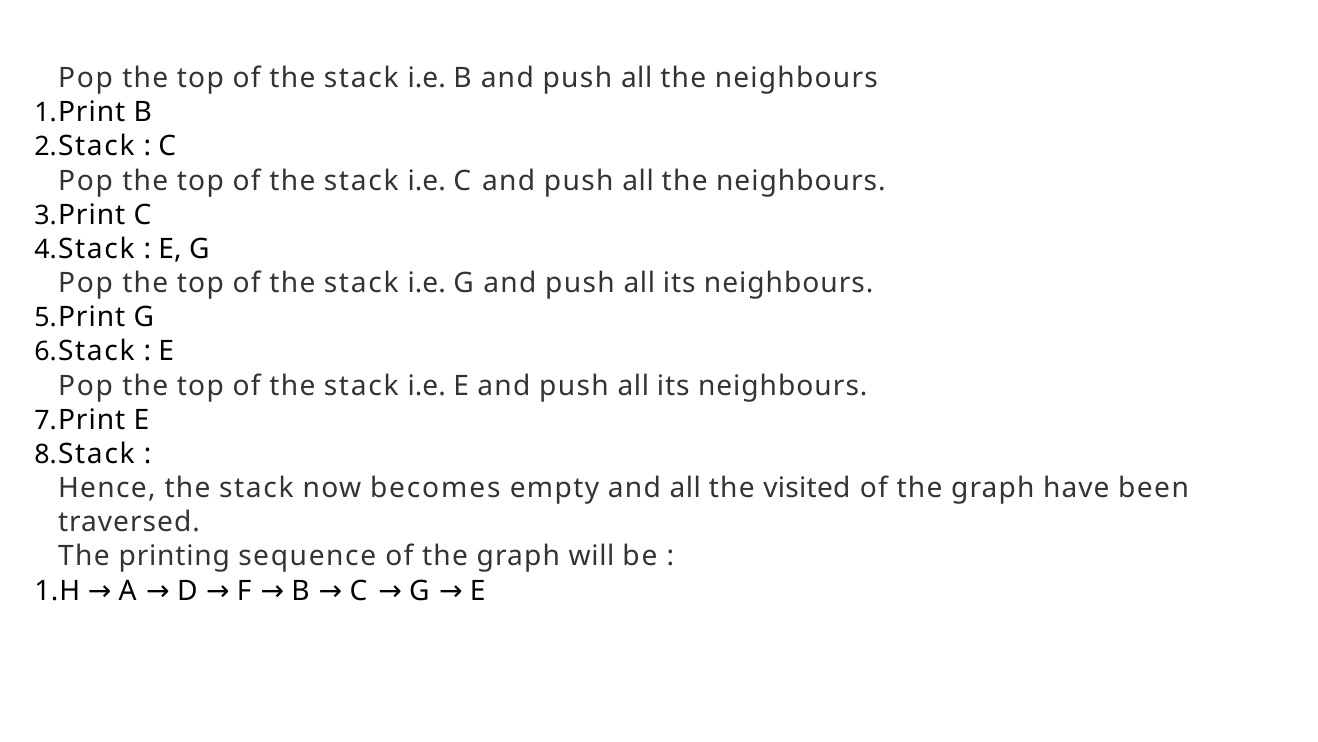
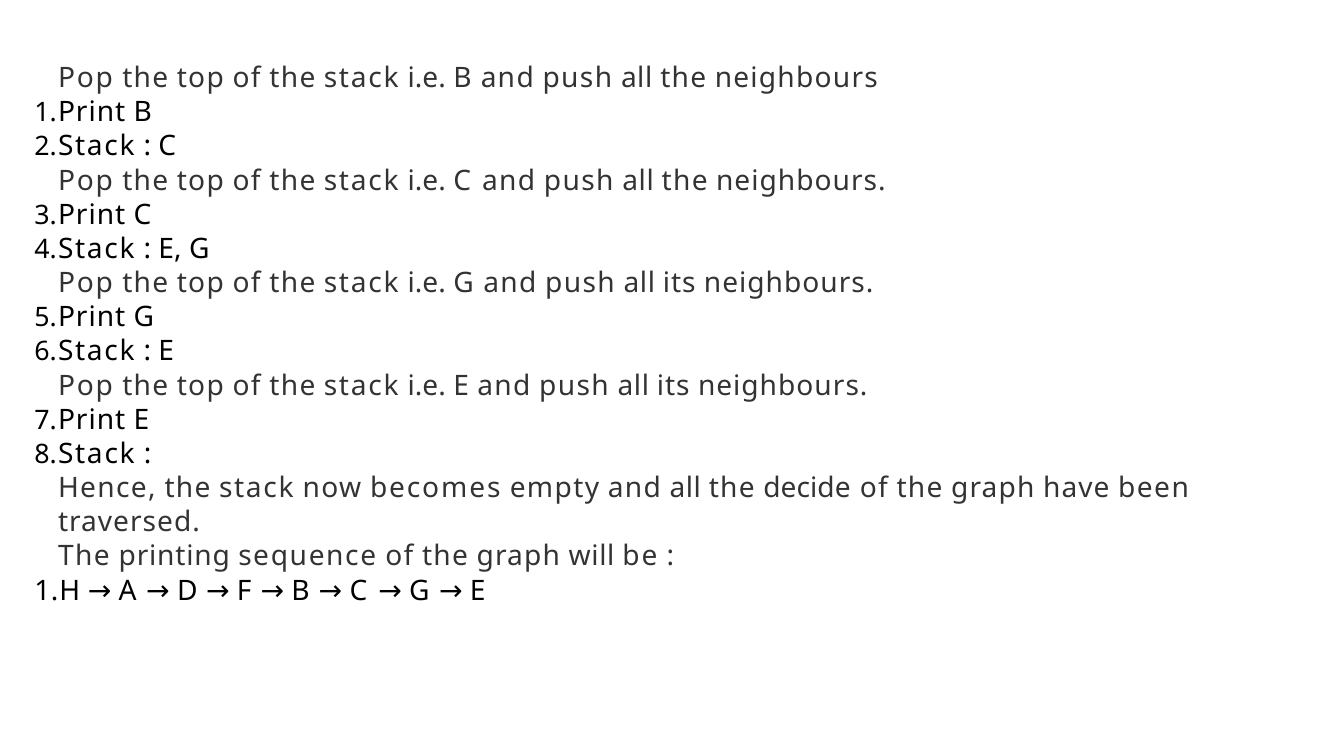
visited: visited -> decide
